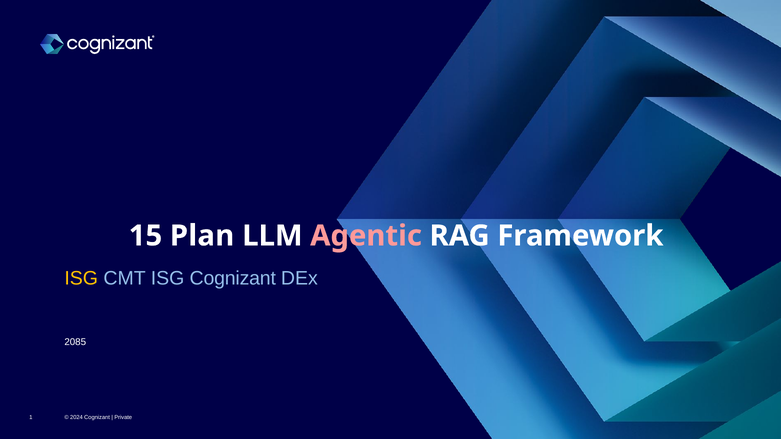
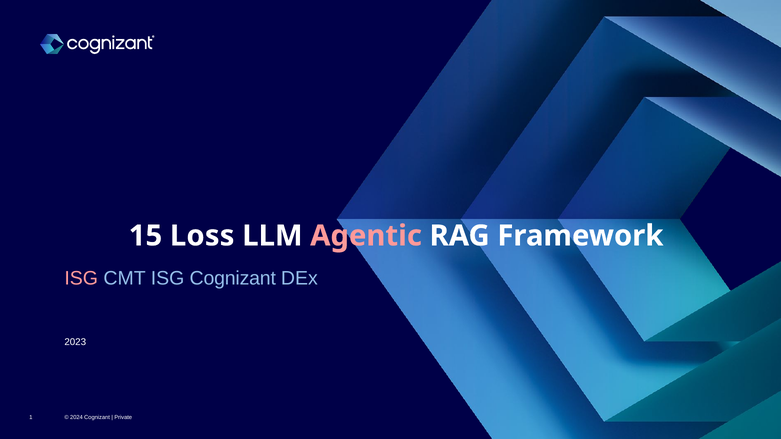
Plan: Plan -> Loss
ISG at (81, 279) colour: yellow -> pink
2085: 2085 -> 2023
